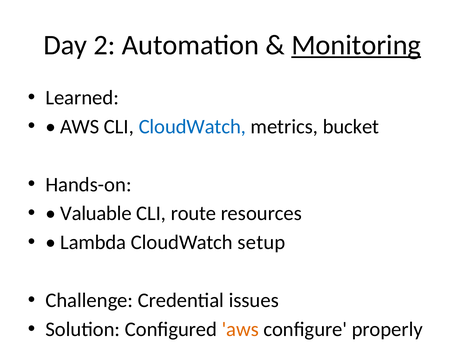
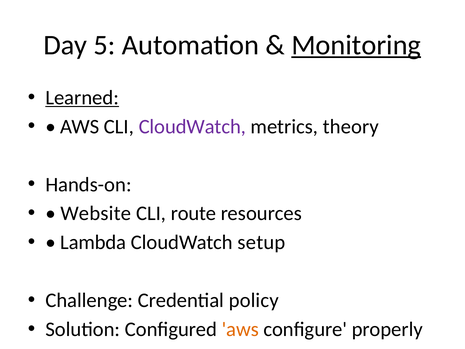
2: 2 -> 5
Learned underline: none -> present
CloudWatch at (192, 126) colour: blue -> purple
bucket: bucket -> theory
Valuable: Valuable -> Website
issues: issues -> policy
